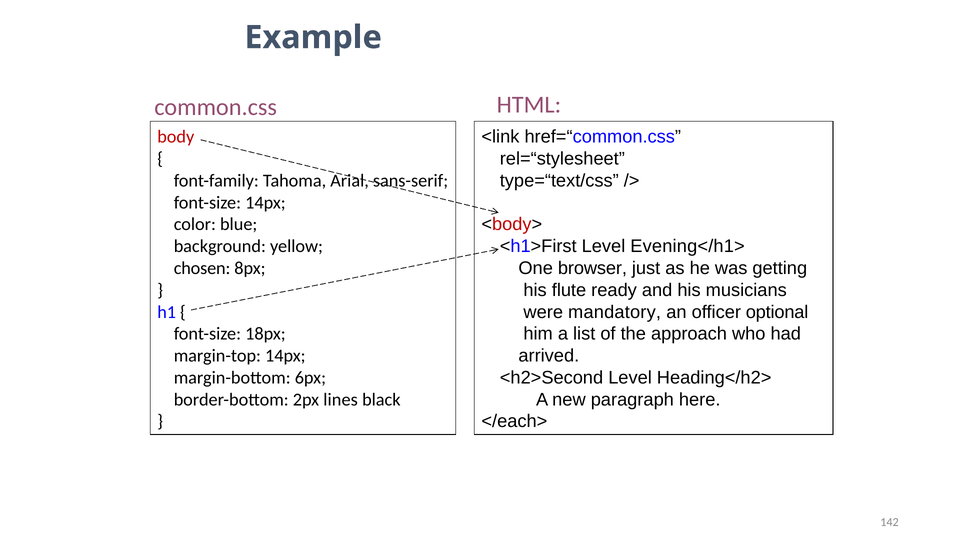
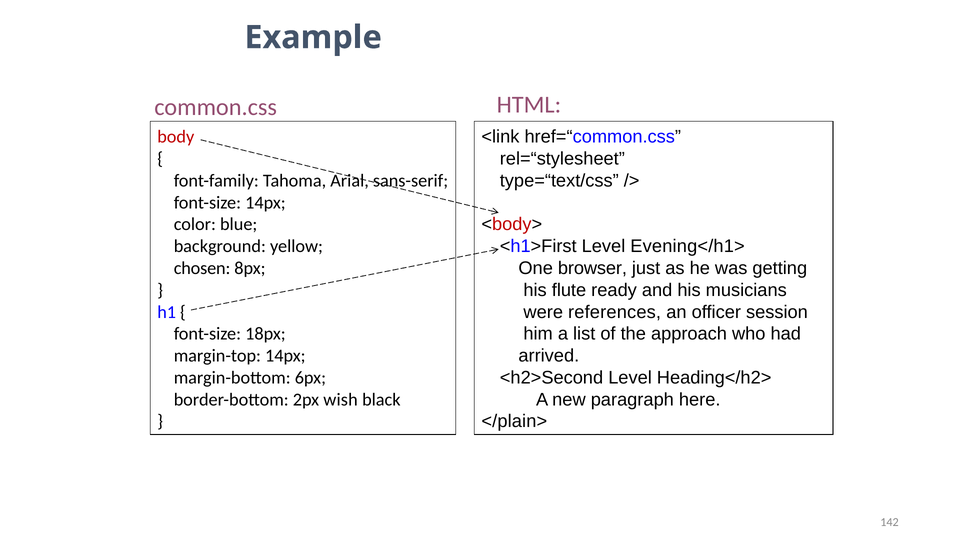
mandatory: mandatory -> references
optional: optional -> session
lines: lines -> wish
</each>: </each> -> </plain>
